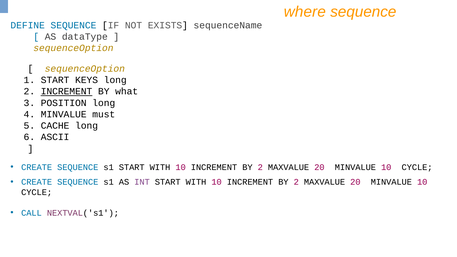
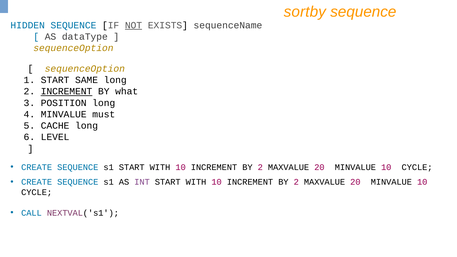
where: where -> sortby
DEFINE: DEFINE -> HIDDEN
NOT underline: none -> present
KEYS: KEYS -> SAME
ASCII: ASCII -> LEVEL
